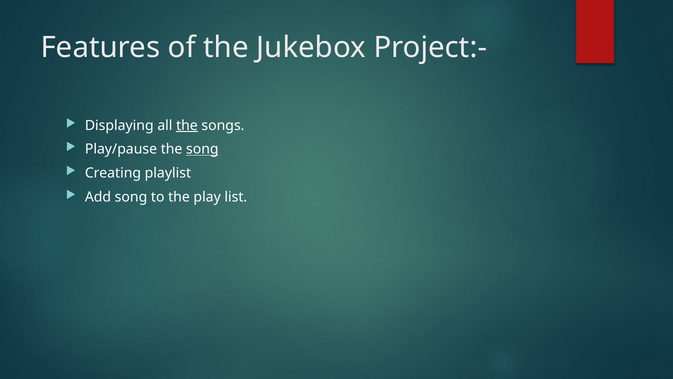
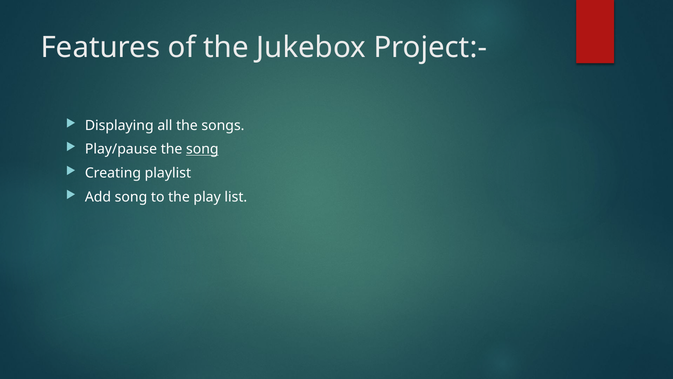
the at (187, 125) underline: present -> none
